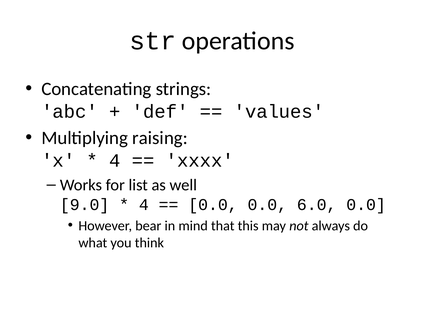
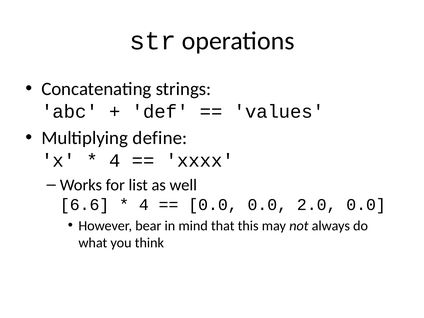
raising: raising -> define
9.0: 9.0 -> 6.6
6.0: 6.0 -> 2.0
